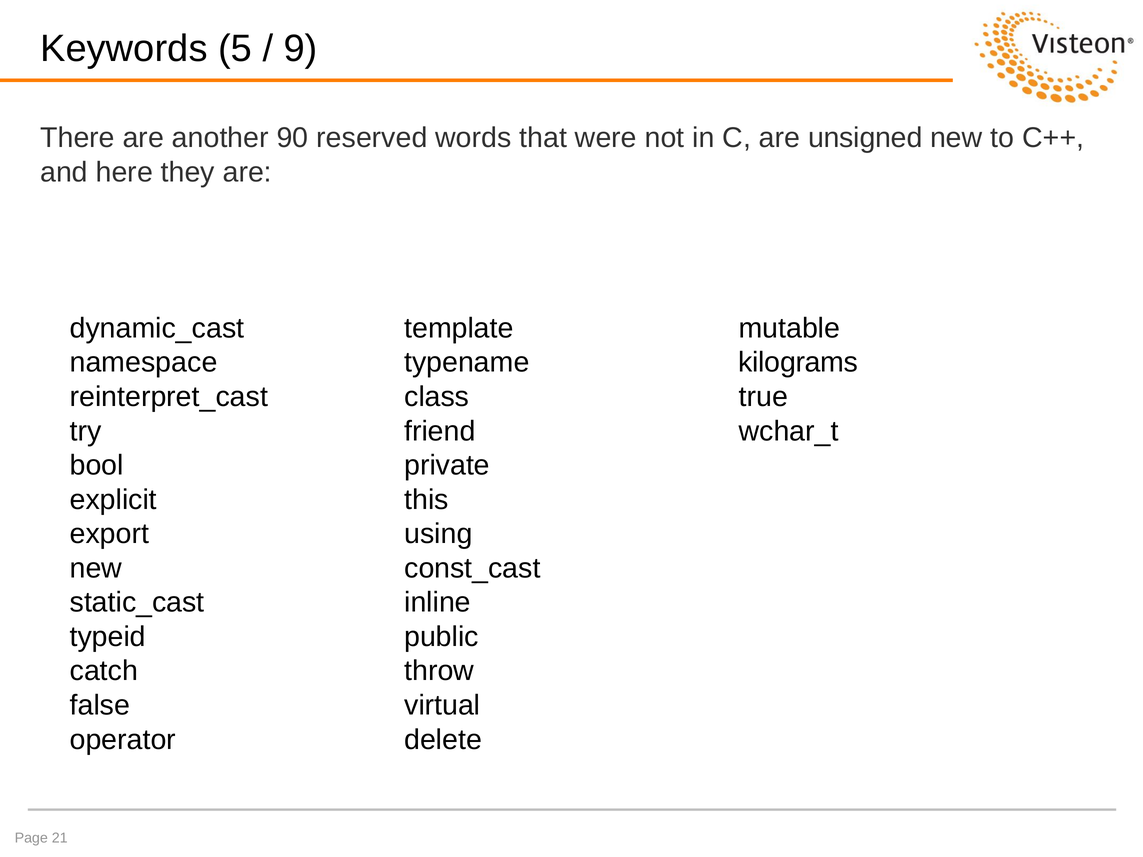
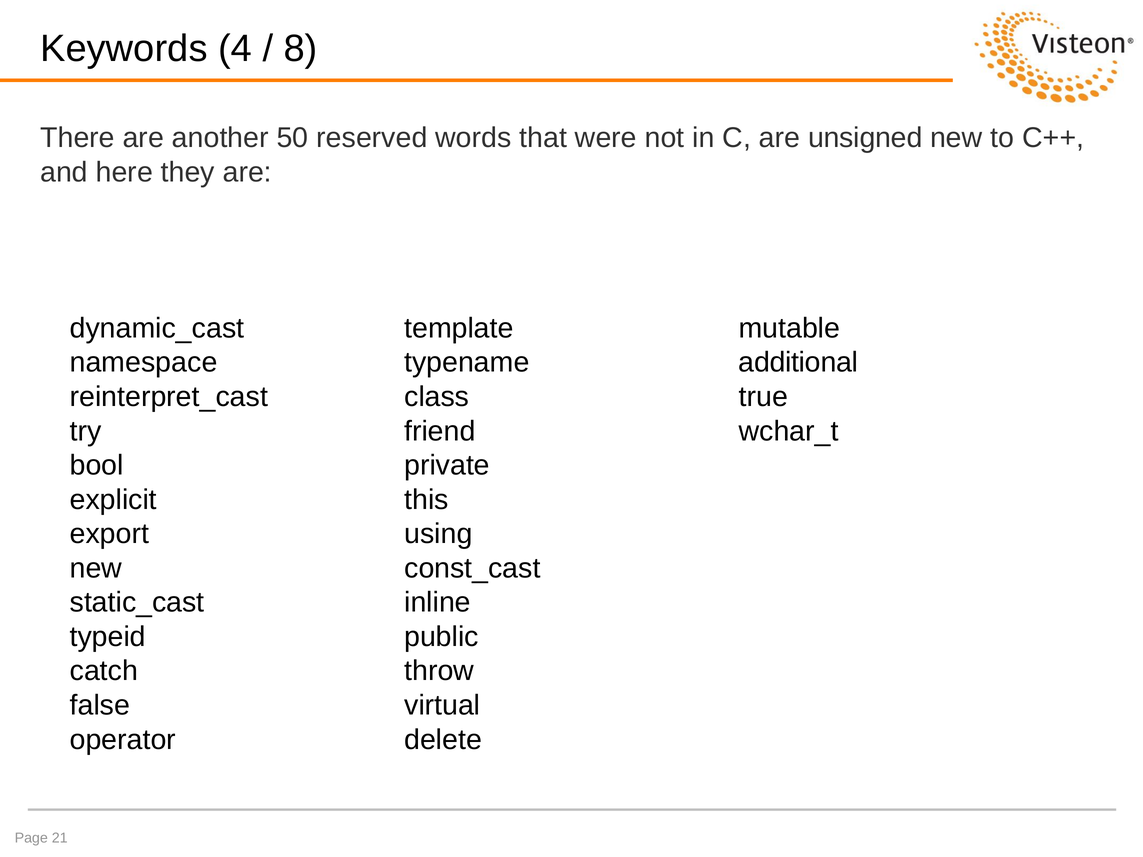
5: 5 -> 4
9: 9 -> 8
90: 90 -> 50
kilograms: kilograms -> additional
